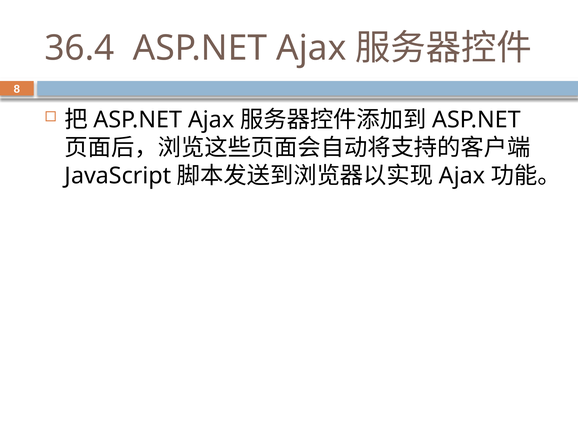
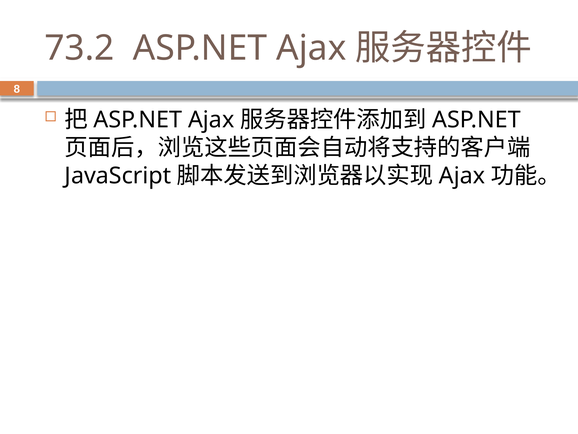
36.4: 36.4 -> 73.2
